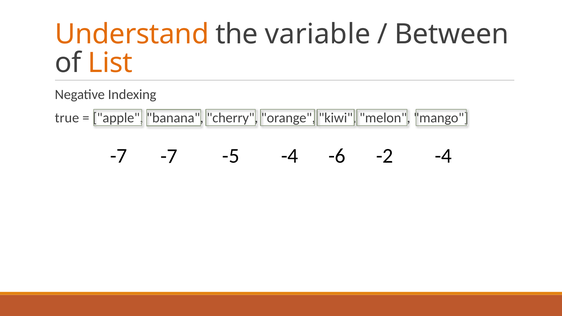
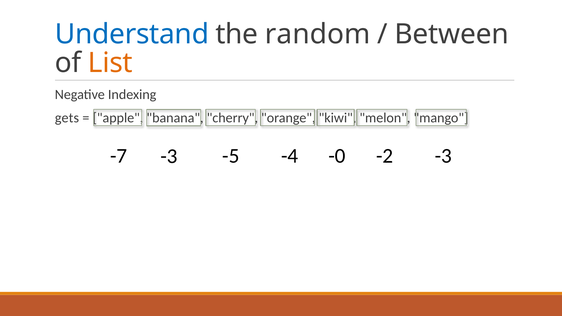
Understand colour: orange -> blue
variable: variable -> random
true: true -> gets
-7 -7: -7 -> -3
-6: -6 -> -0
-2 -4: -4 -> -3
